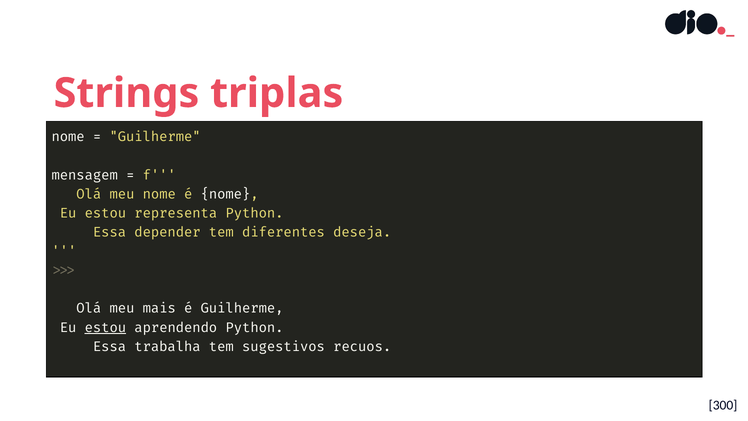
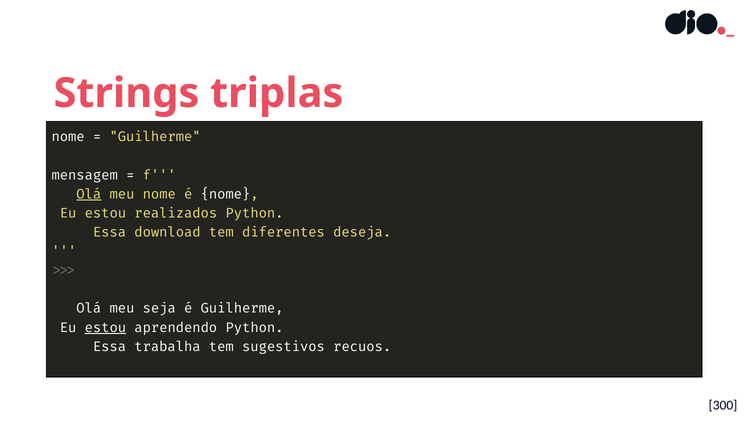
Olá at (89, 194) underline: none -> present
representa: representa -> realizados
depender: depender -> download
mais: mais -> seja
